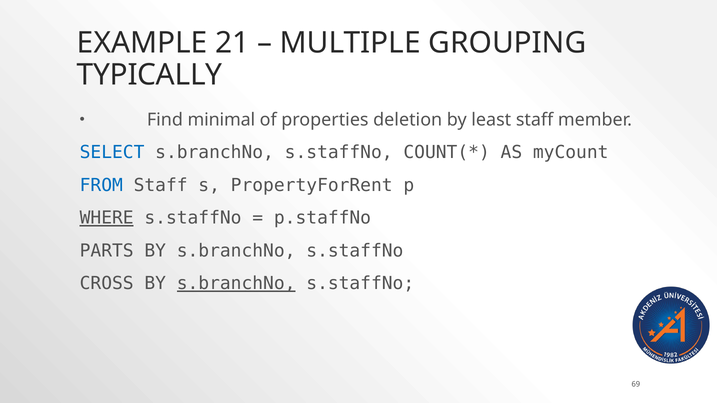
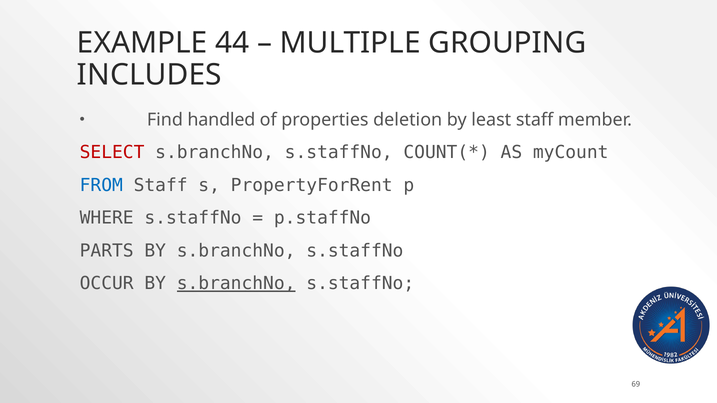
21: 21 -> 44
TYPICALLY: TYPICALLY -> INCLUDES
minimal: minimal -> handled
SELECT colour: blue -> red
WHERE underline: present -> none
CROSS: CROSS -> OCCUR
